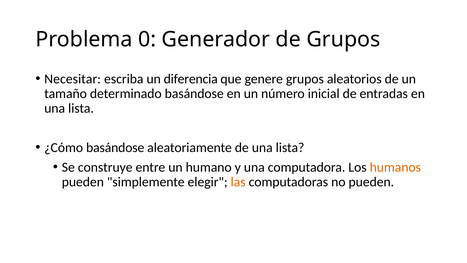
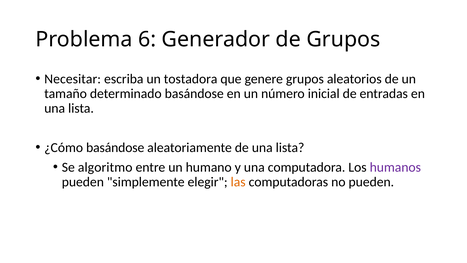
0: 0 -> 6
diferencia: diferencia -> tostadora
construye: construye -> algoritmo
humanos colour: orange -> purple
